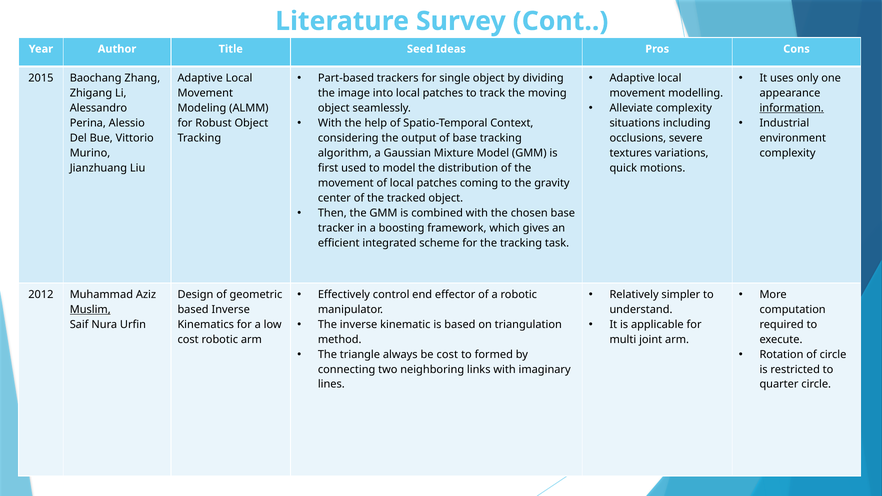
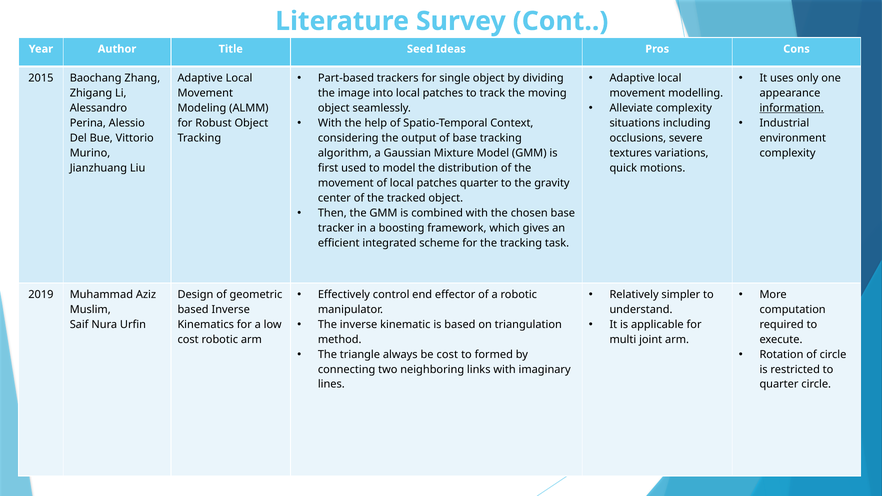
patches coming: coming -> quarter
2012: 2012 -> 2019
Muslim underline: present -> none
